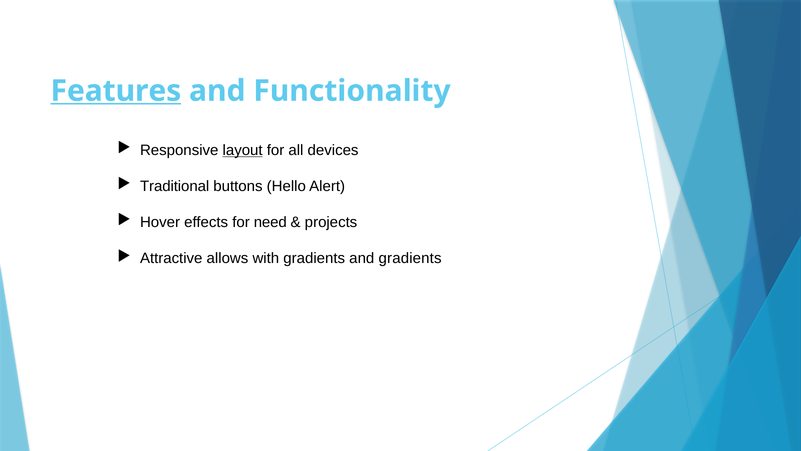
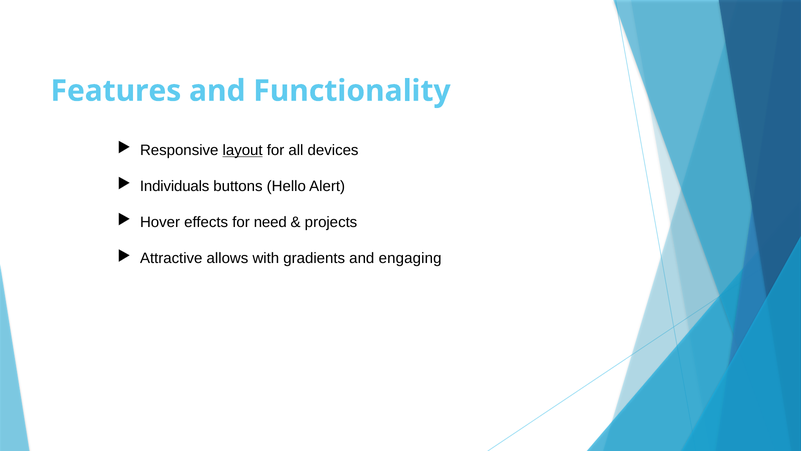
Features underline: present -> none
Traditional: Traditional -> Individuals
and gradients: gradients -> engaging
